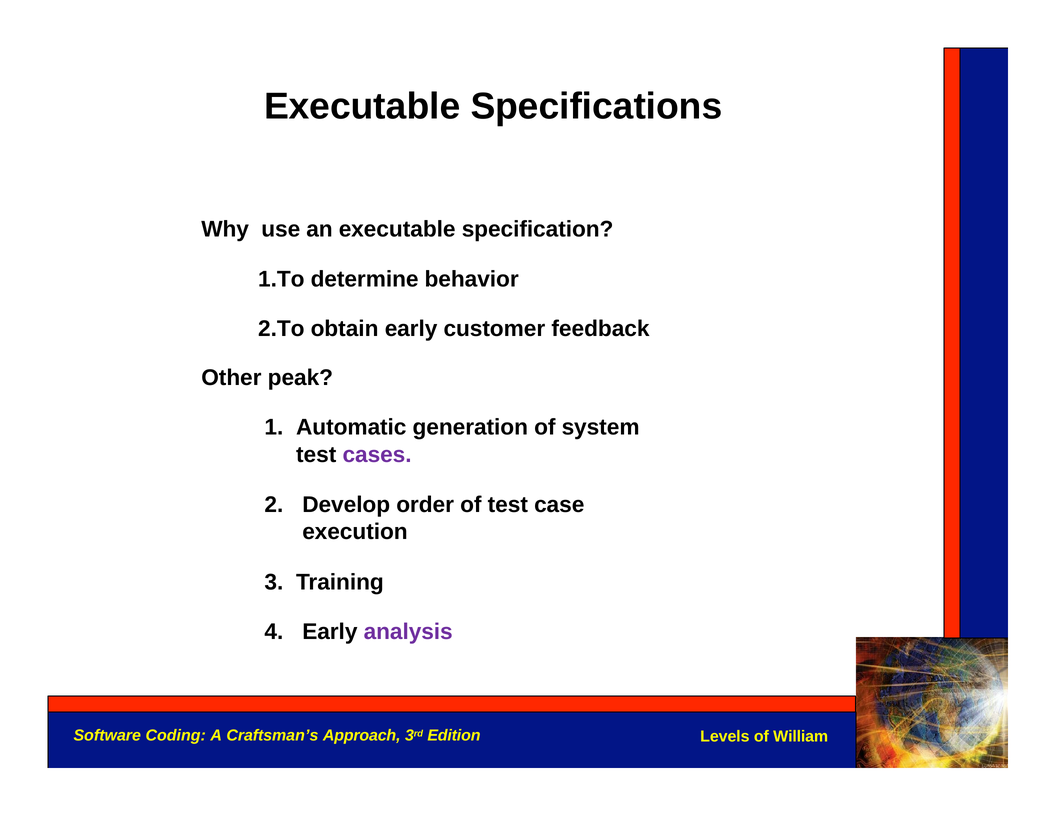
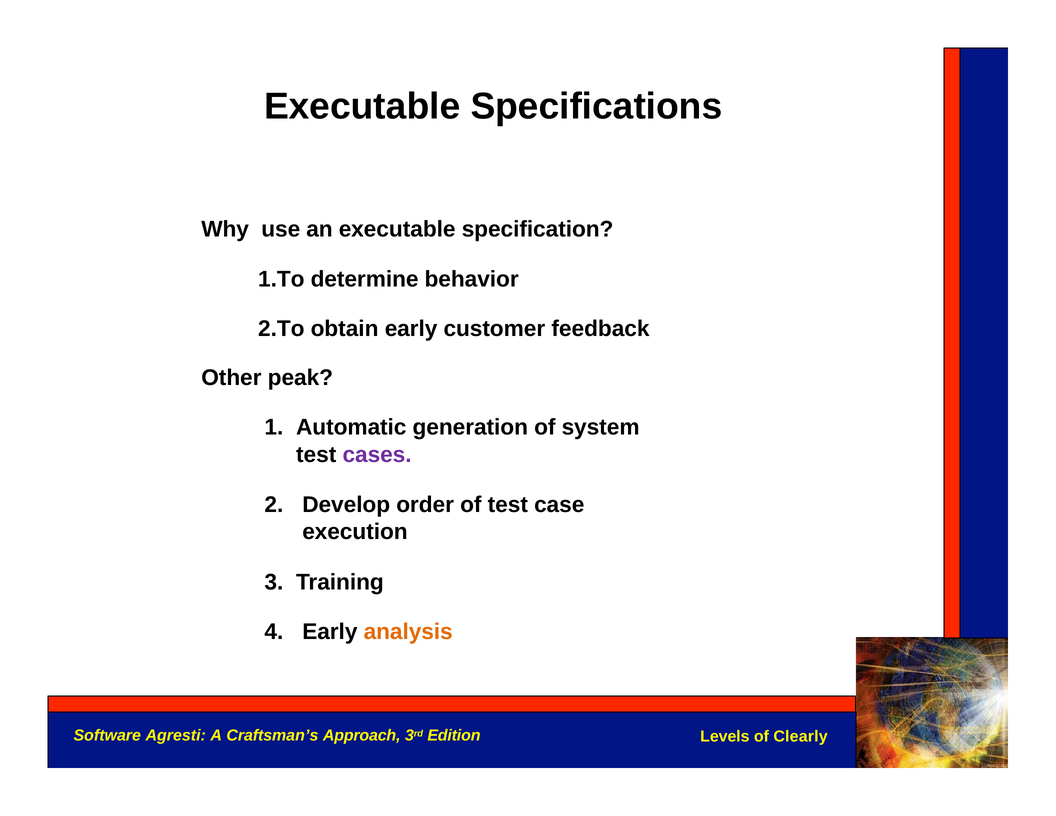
analysis colour: purple -> orange
Coding: Coding -> Agresti
William: William -> Clearly
